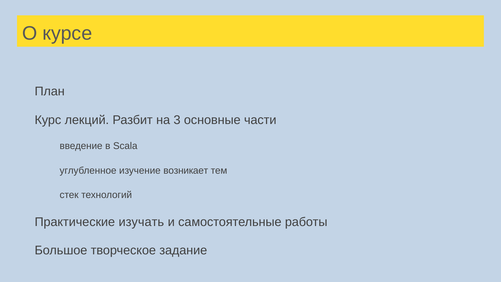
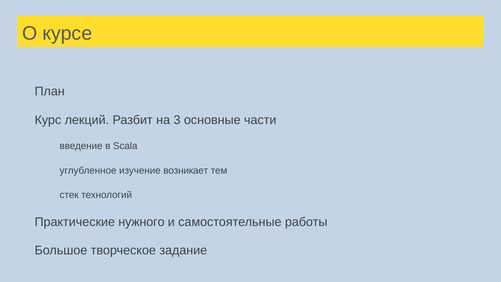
изучать: изучать -> нужного
